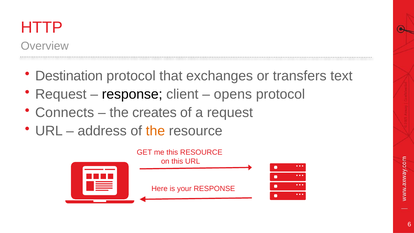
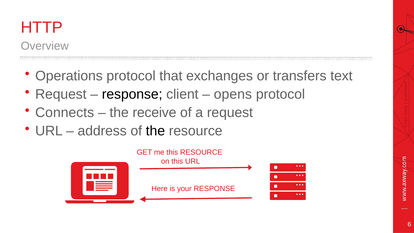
Destination: Destination -> Operations
creates: creates -> receive
the at (155, 131) colour: orange -> black
